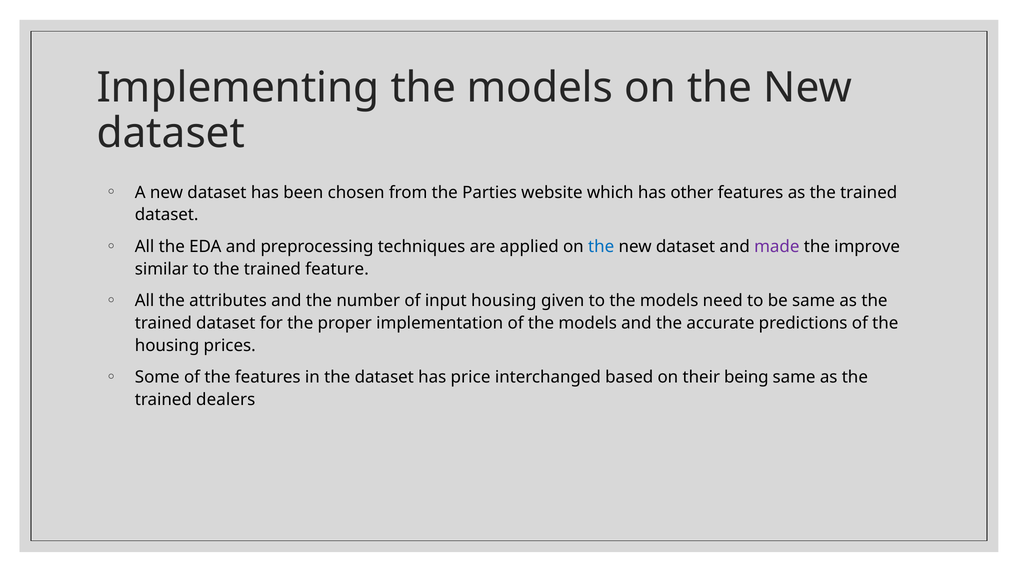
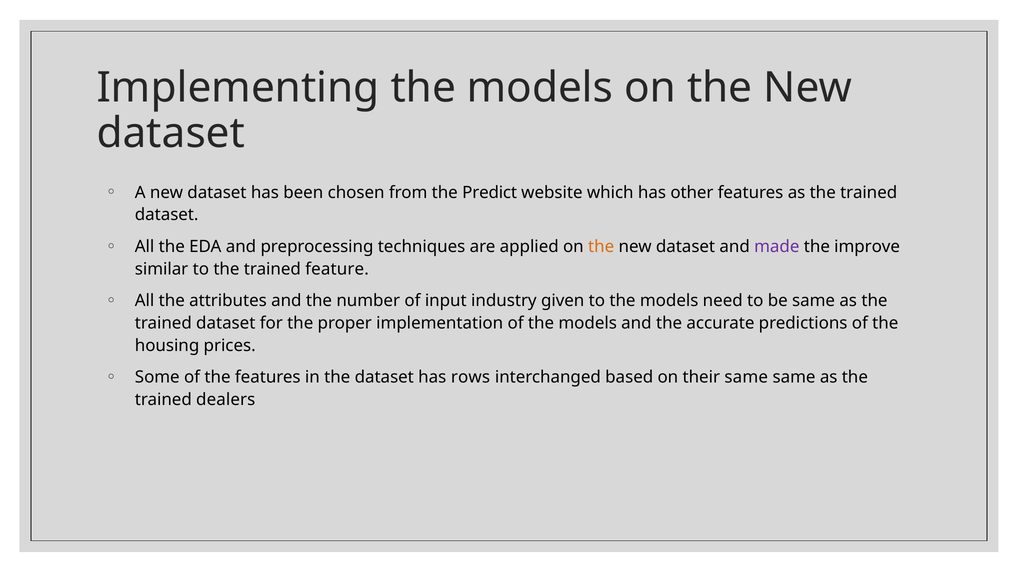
Parties: Parties -> Predict
the at (601, 247) colour: blue -> orange
input housing: housing -> industry
price: price -> rows
their being: being -> same
